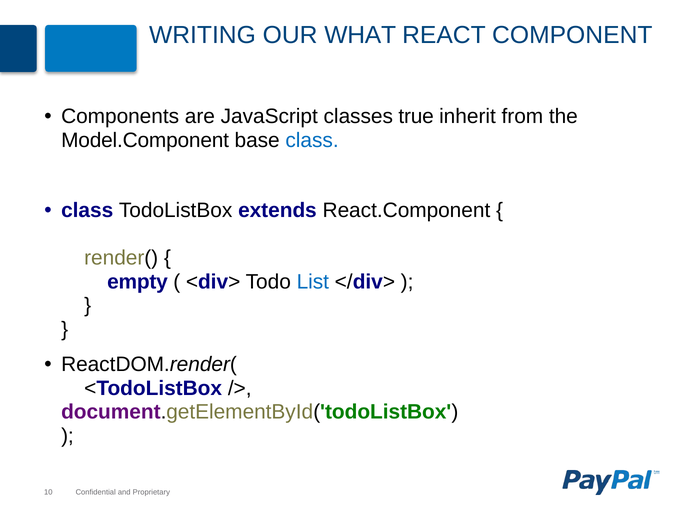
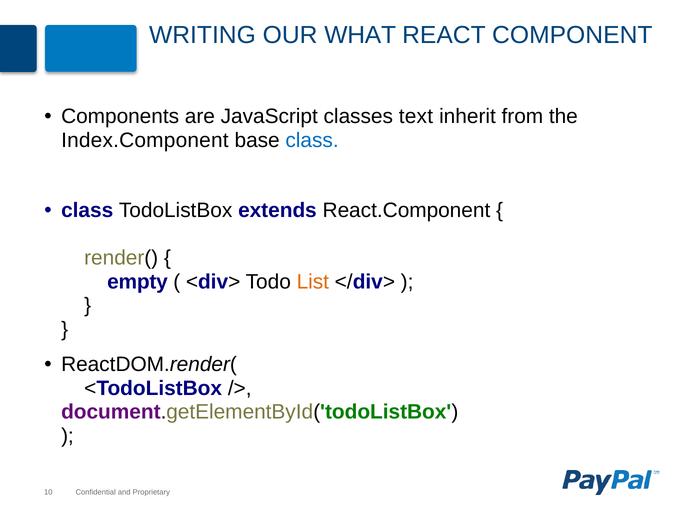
true: true -> text
Model.Component: Model.Component -> Index.Component
List colour: blue -> orange
